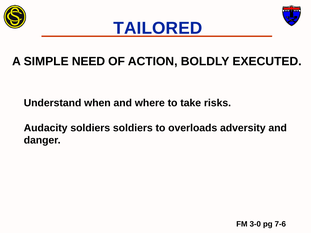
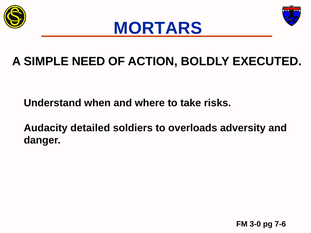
TAILORED: TAILORED -> MORTARS
Audacity soldiers: soldiers -> detailed
